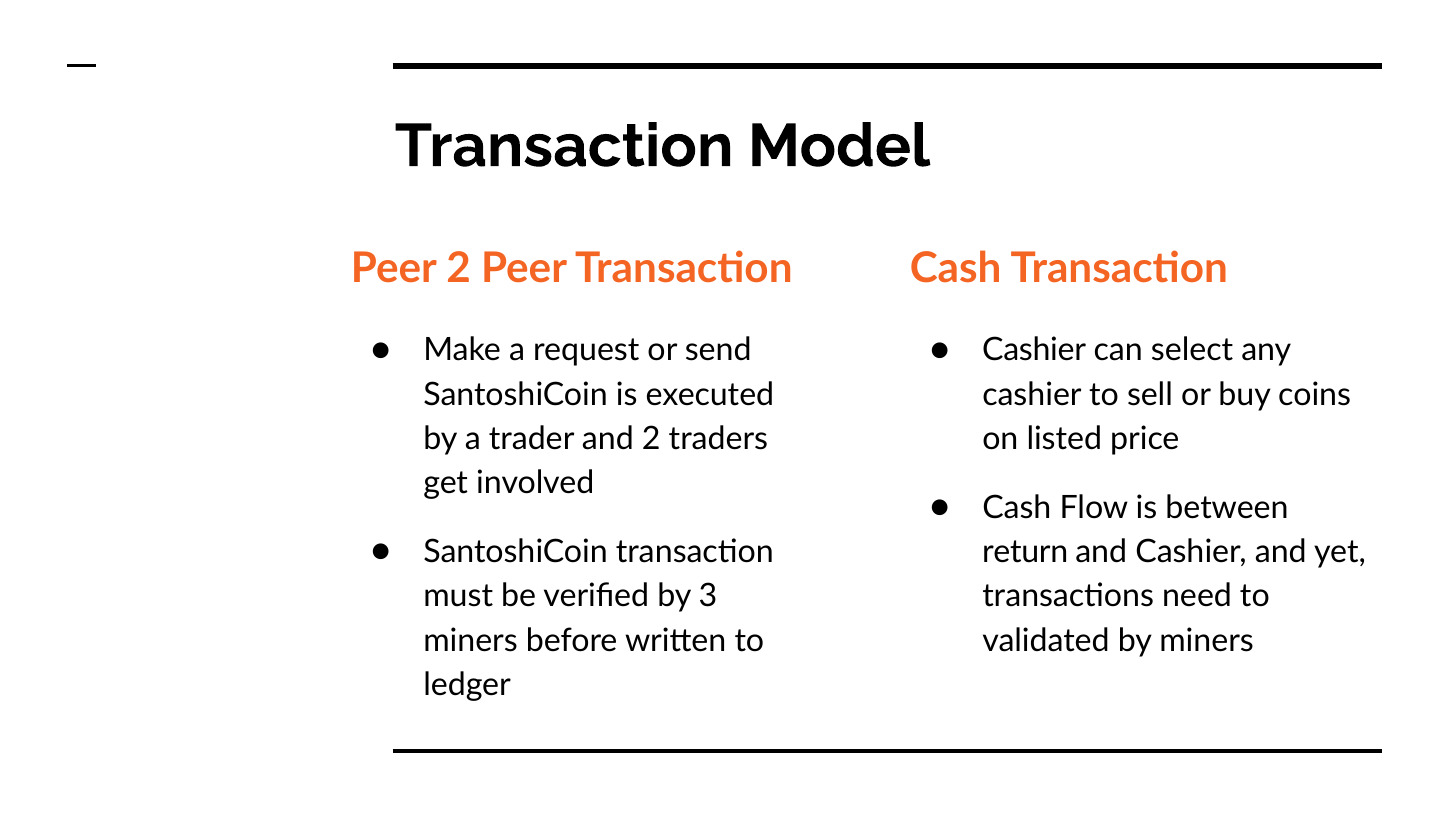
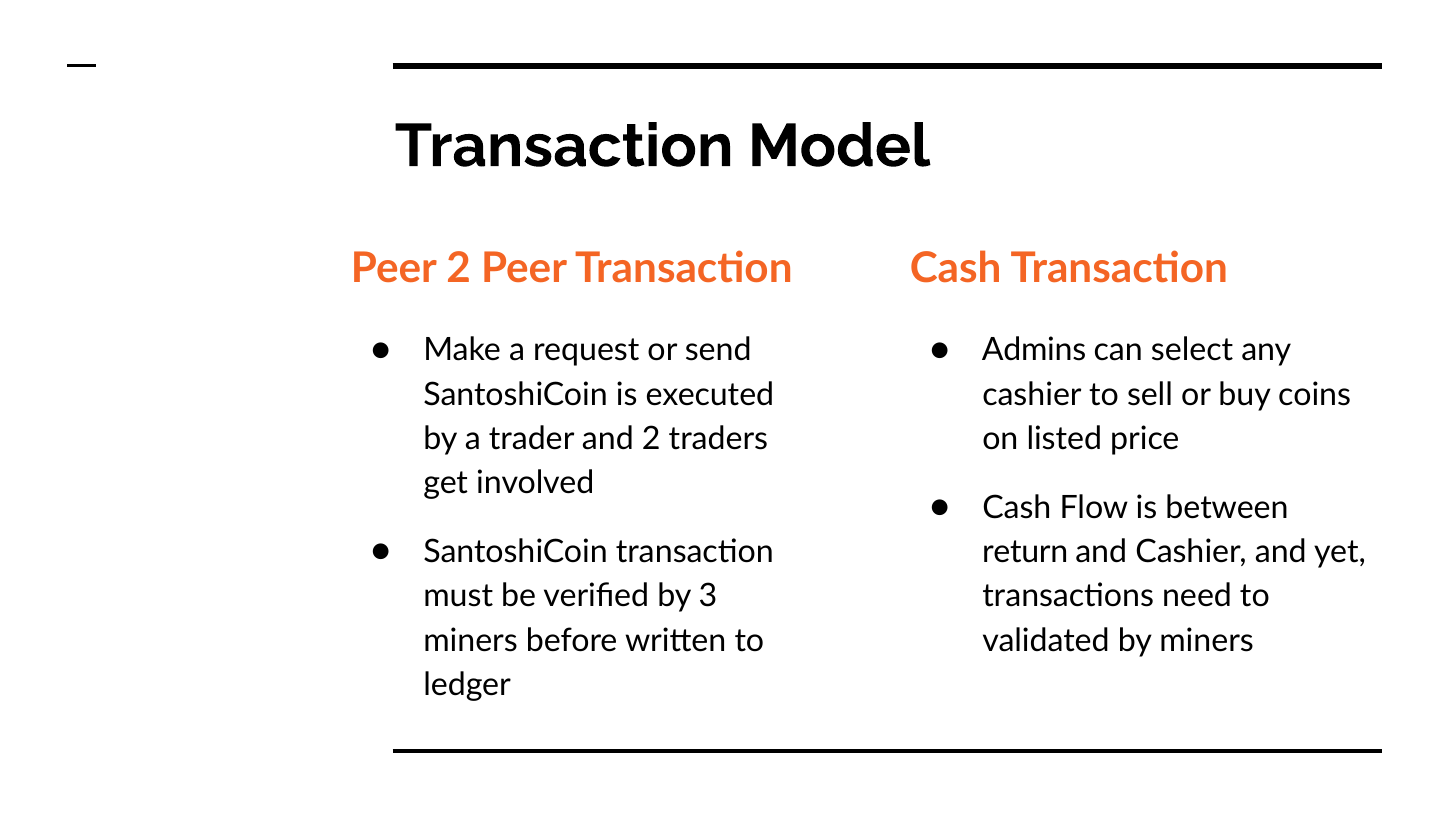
Cashier at (1034, 350): Cashier -> Admins
